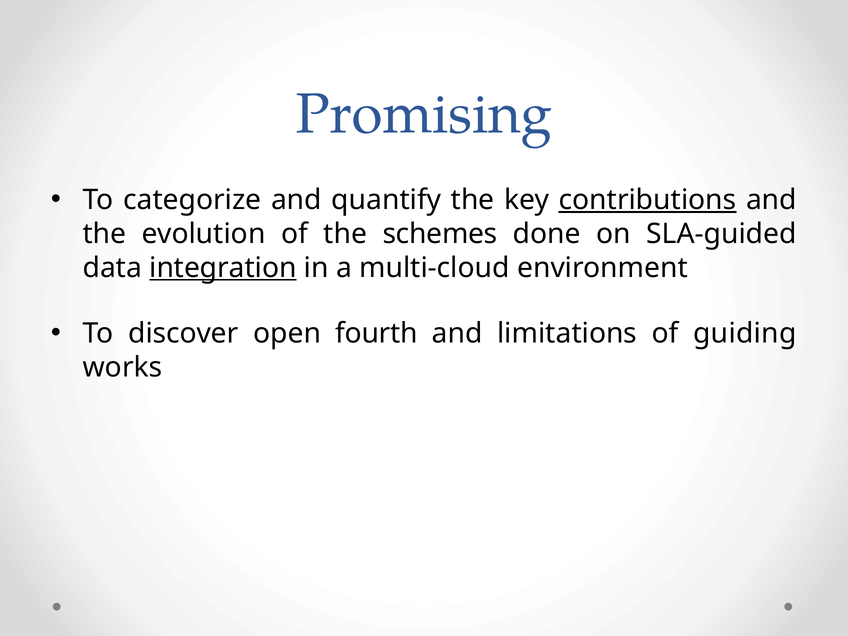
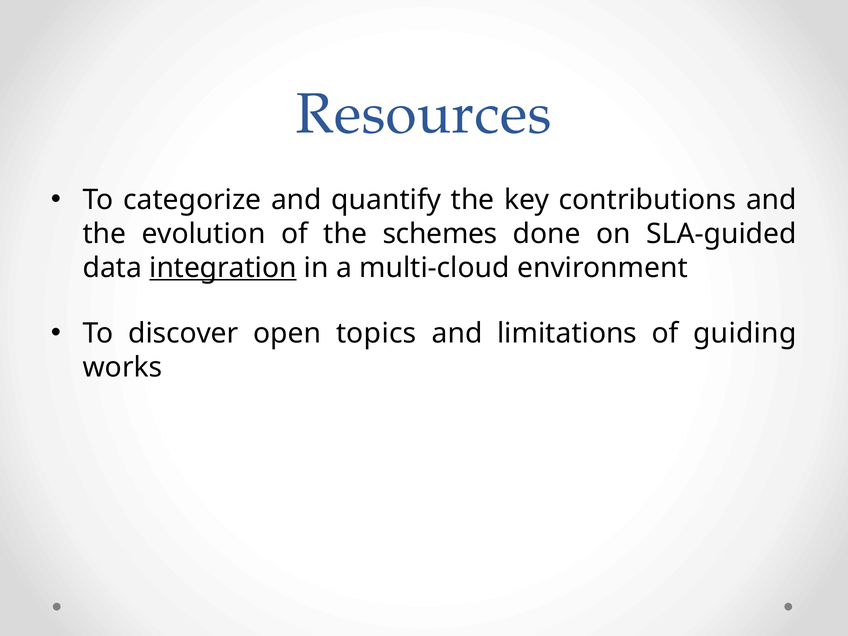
Promising: Promising -> Resources
contributions underline: present -> none
fourth: fourth -> topics
